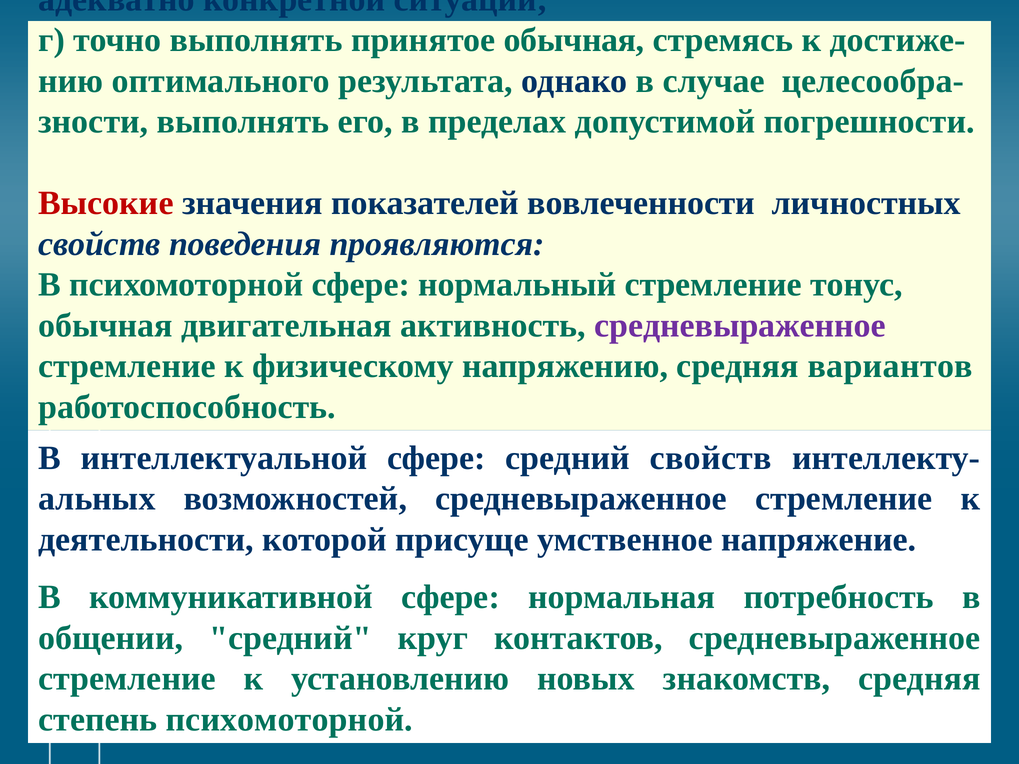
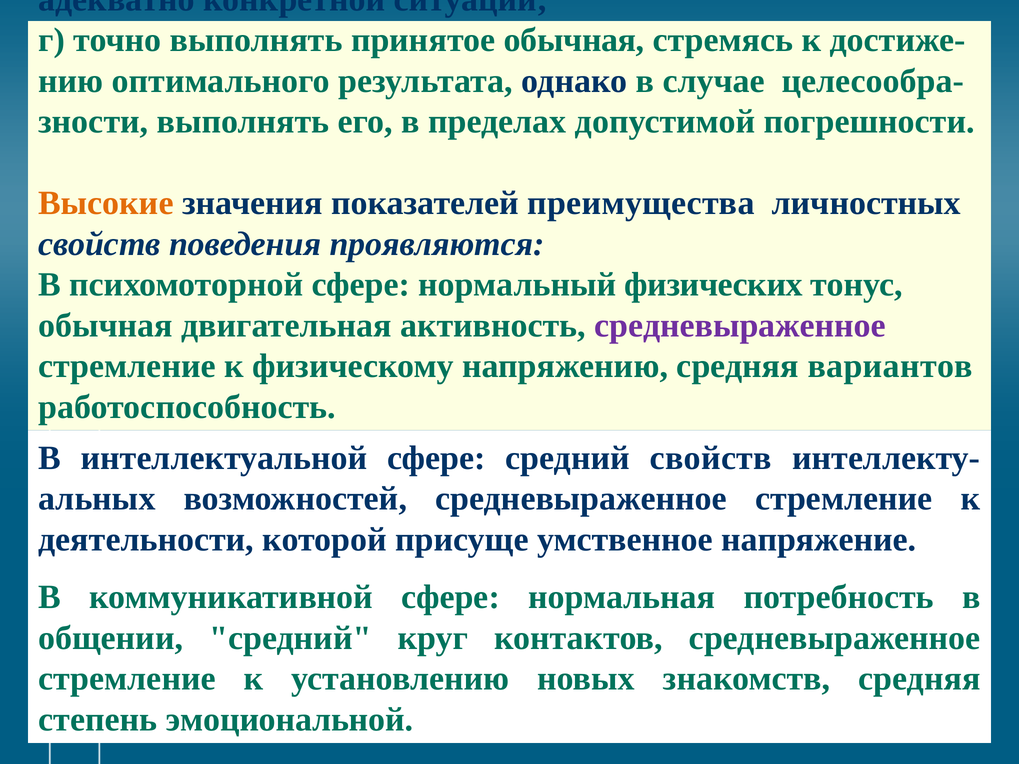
Высокие colour: red -> orange
вовлеченности: вовлеченности -> преимущества
нормальный стремление: стремление -> физических
степень психомоторной: психомоторной -> эмоциональной
